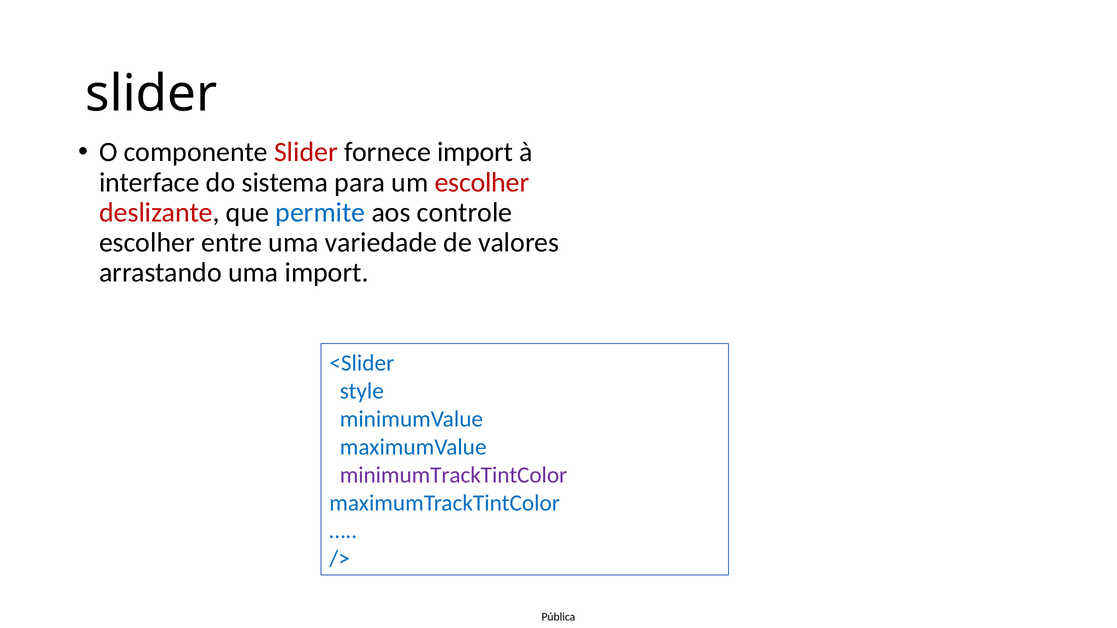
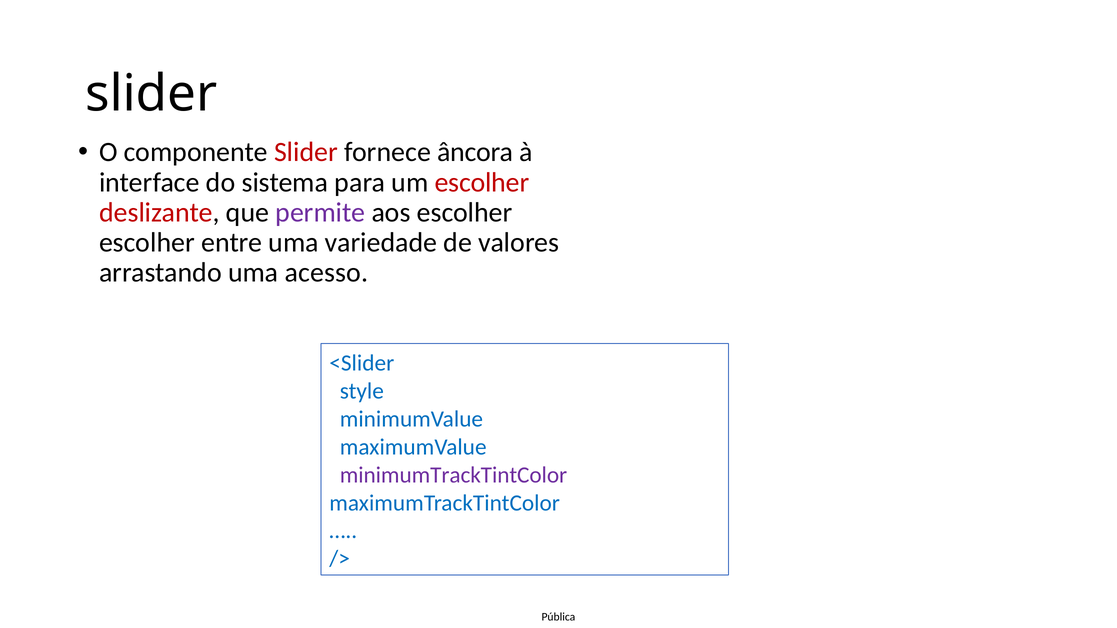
fornece import: import -> âncora
permite colour: blue -> purple
aos controle: controle -> escolher
uma import: import -> acesso
